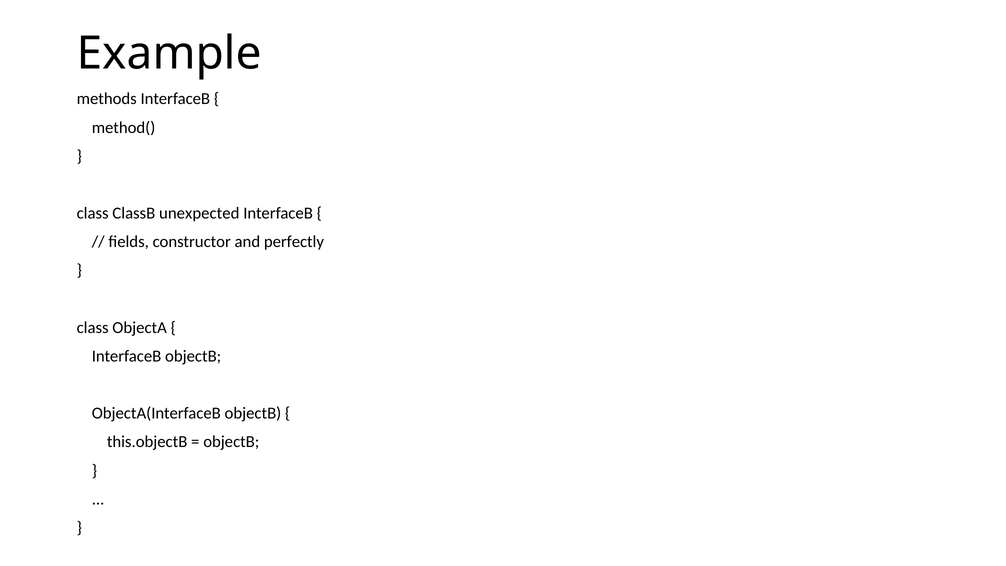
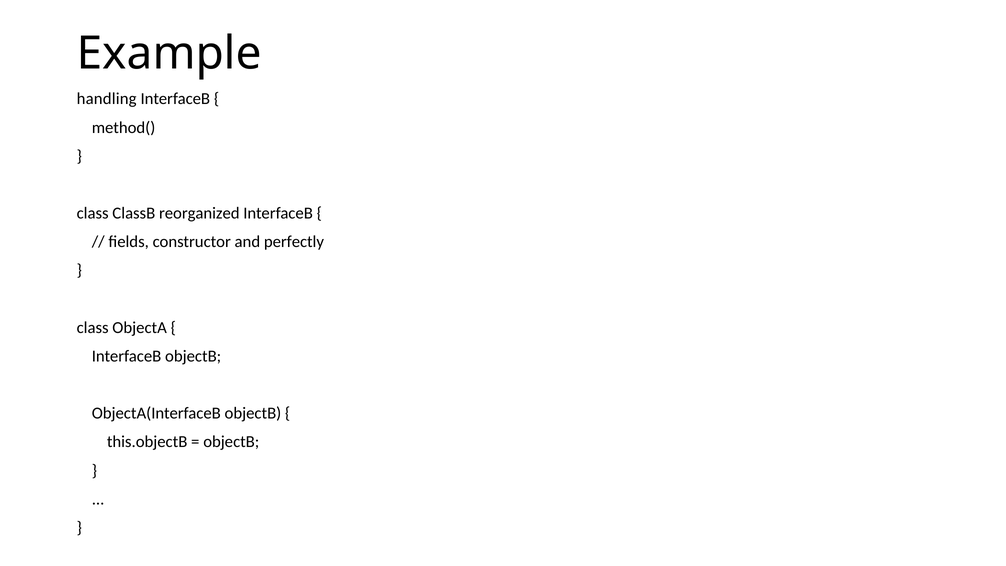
methods: methods -> handling
unexpected: unexpected -> reorganized
